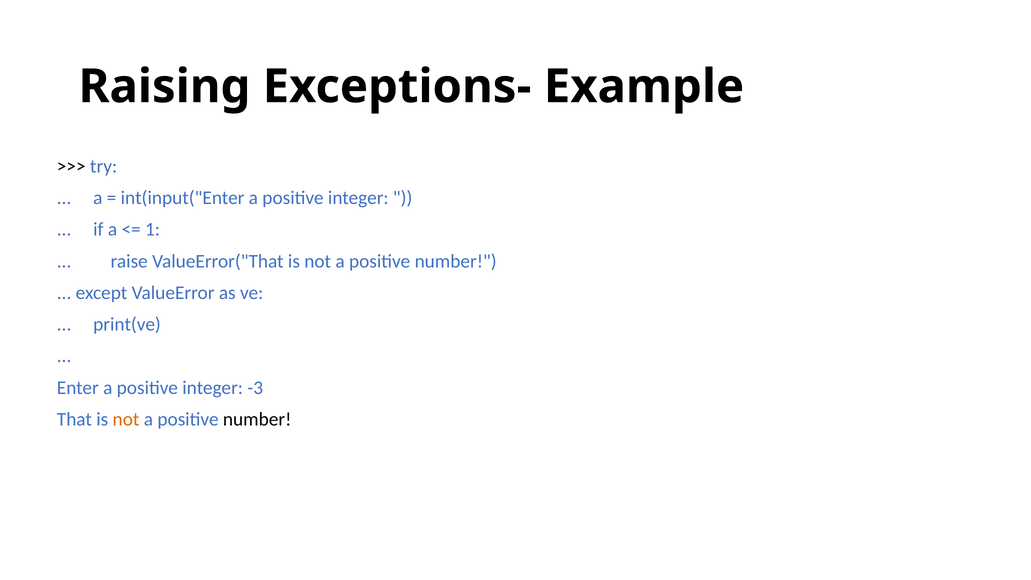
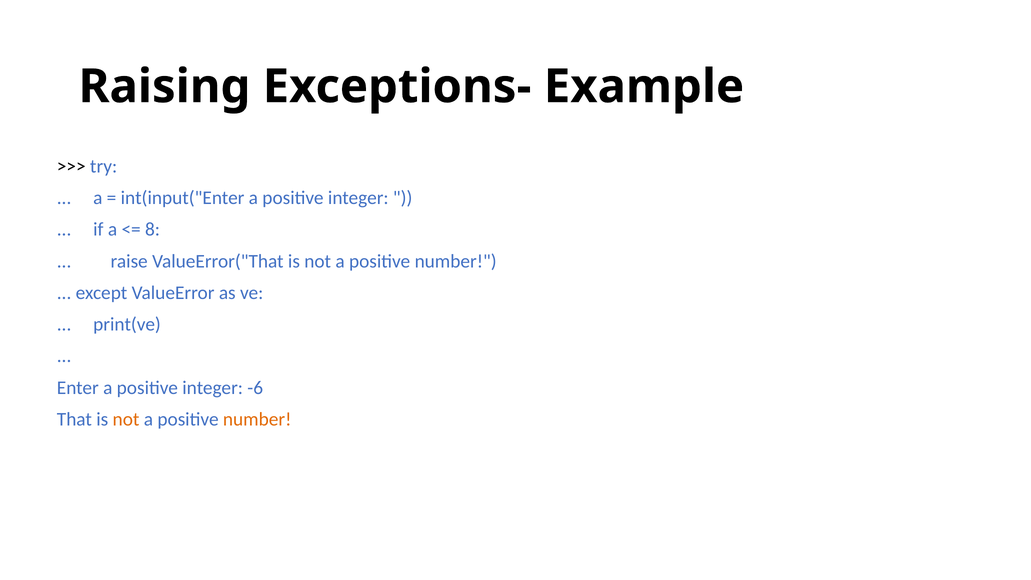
1: 1 -> 8
-3: -3 -> -6
number at (257, 419) colour: black -> orange
